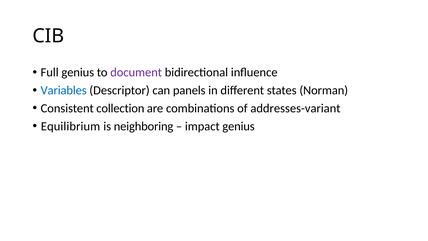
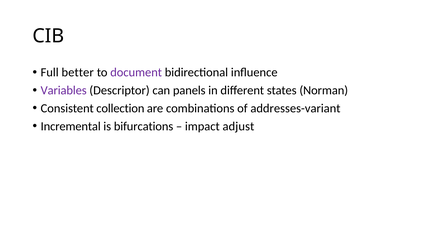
Full genius: genius -> better
Variables colour: blue -> purple
Equilibrium: Equilibrium -> Incremental
neighboring: neighboring -> bifurcations
impact genius: genius -> adjust
